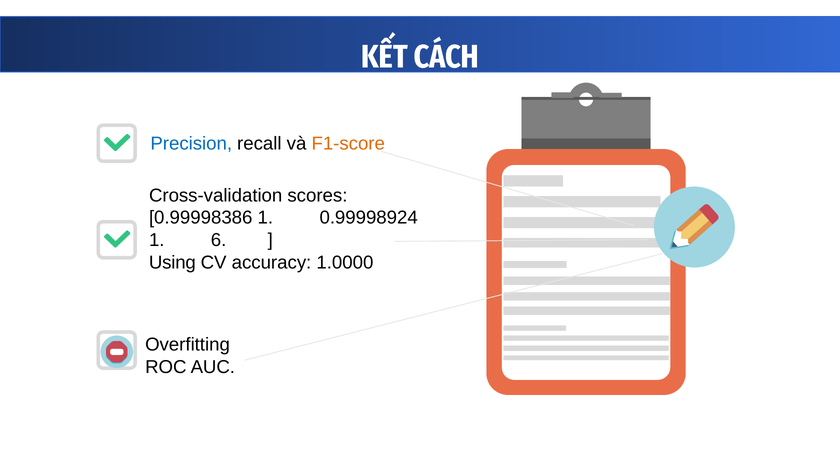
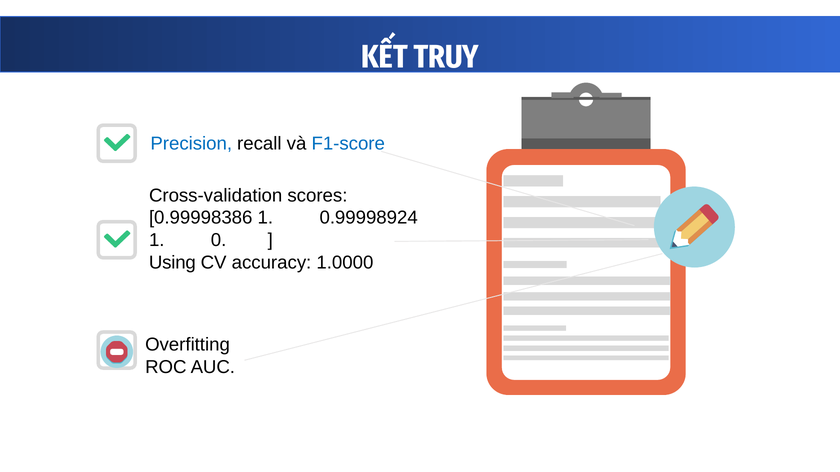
CÁCH: CÁCH -> TRUY
F1-score colour: orange -> blue
6: 6 -> 0
